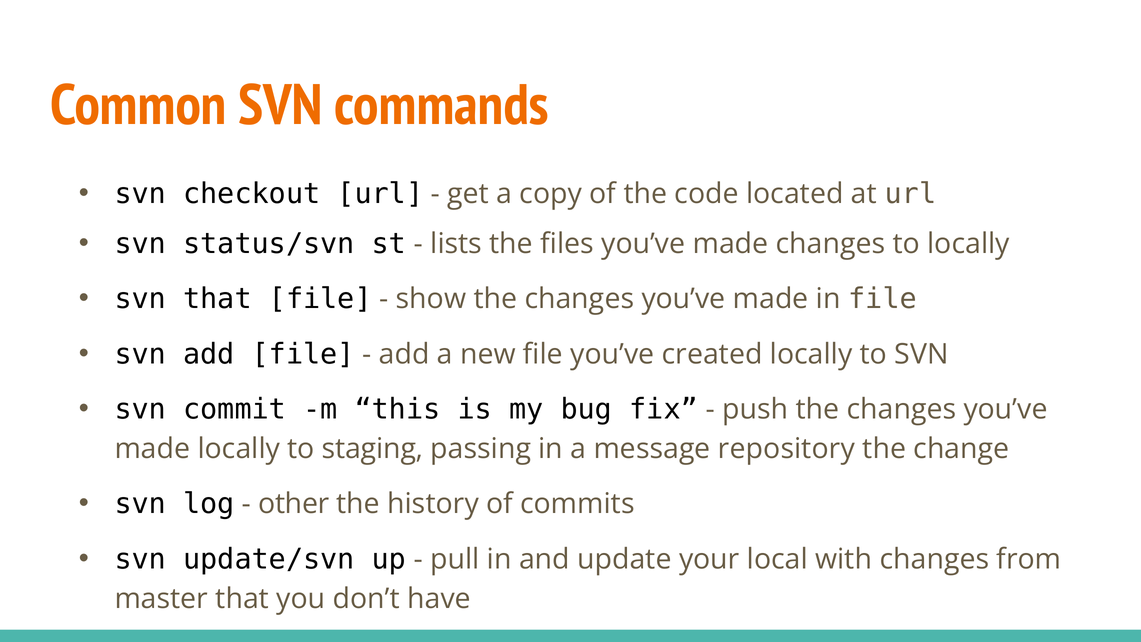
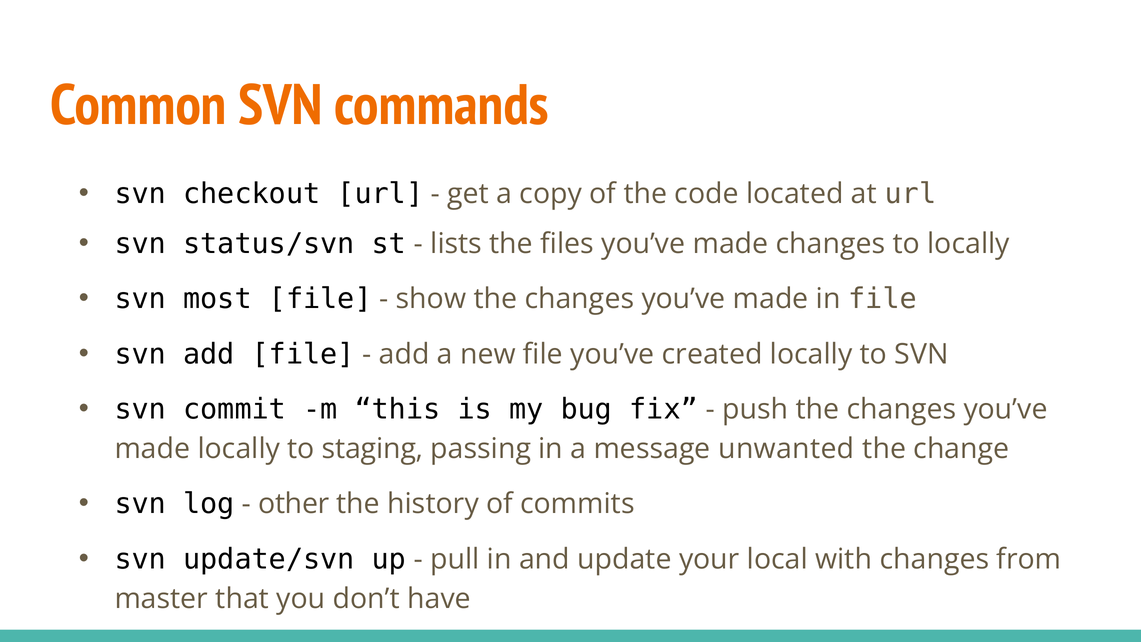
svn that: that -> most
repository: repository -> unwanted
